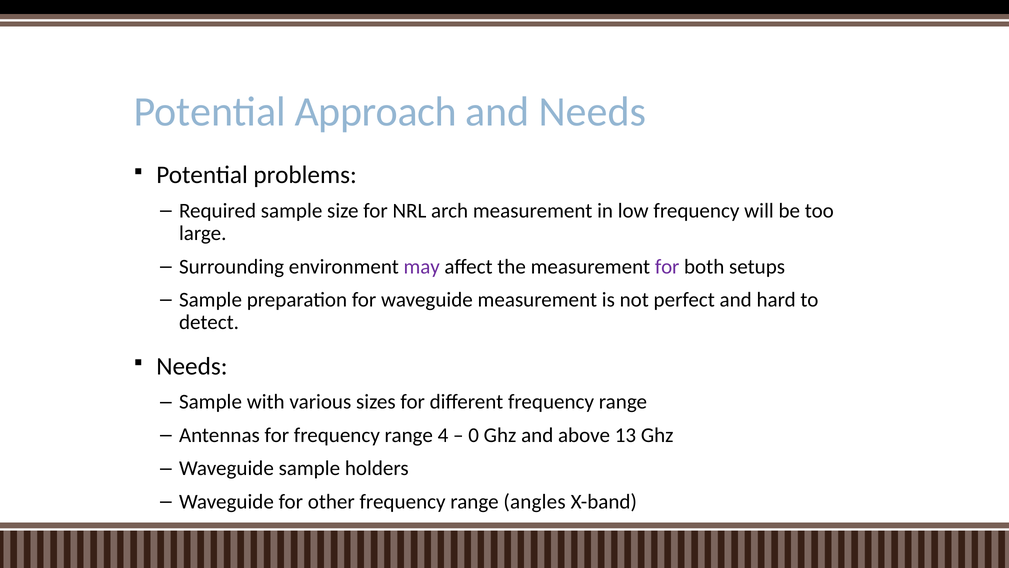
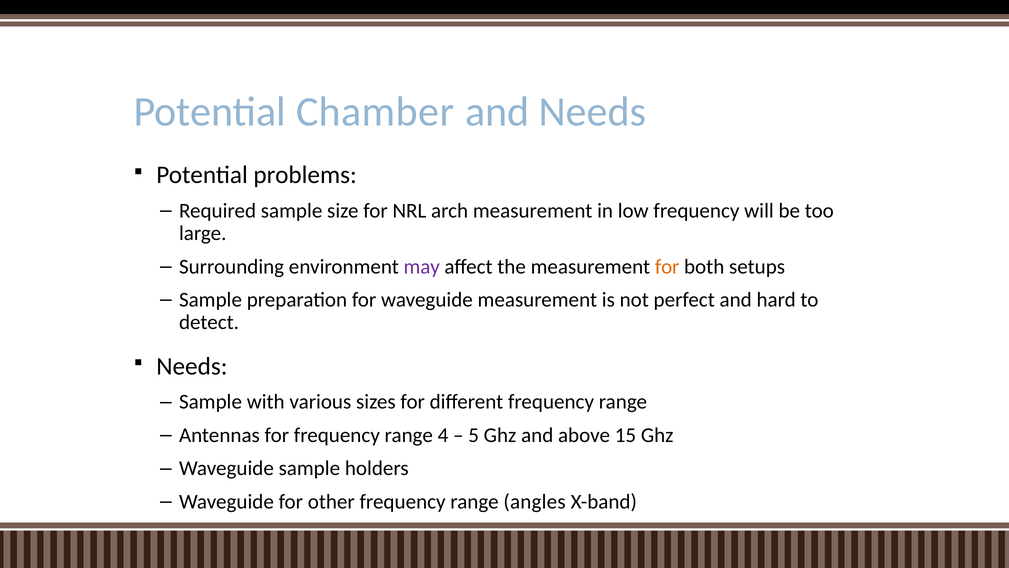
Approach: Approach -> Chamber
for at (667, 266) colour: purple -> orange
0: 0 -> 5
13: 13 -> 15
